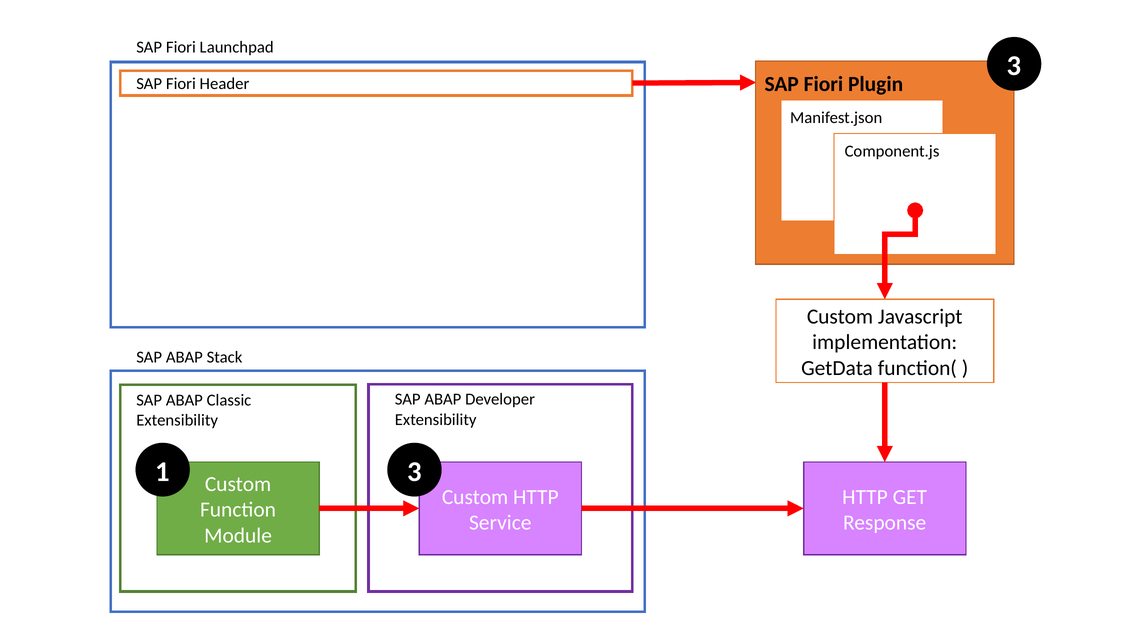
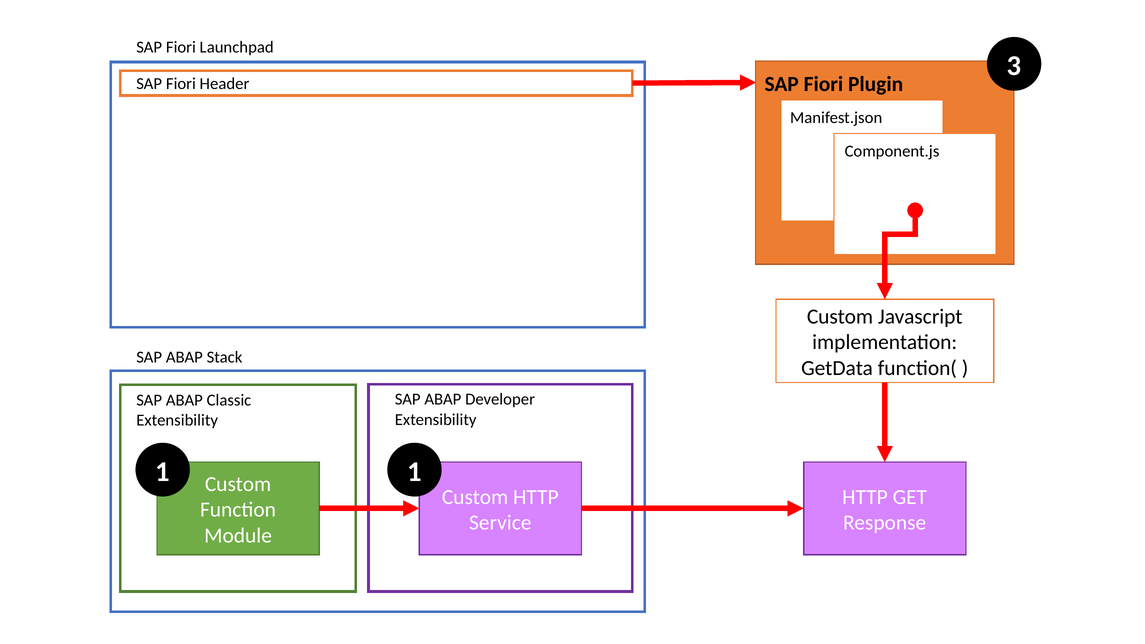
1 3: 3 -> 1
